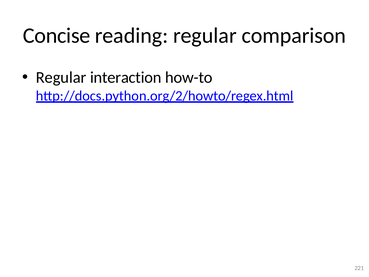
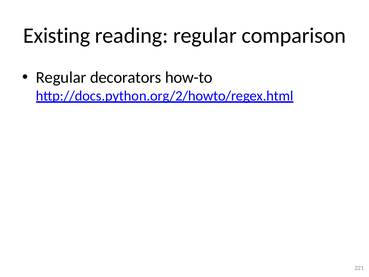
Concise: Concise -> Existing
interaction: interaction -> decorators
